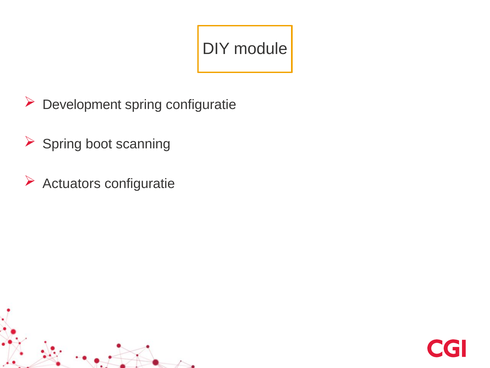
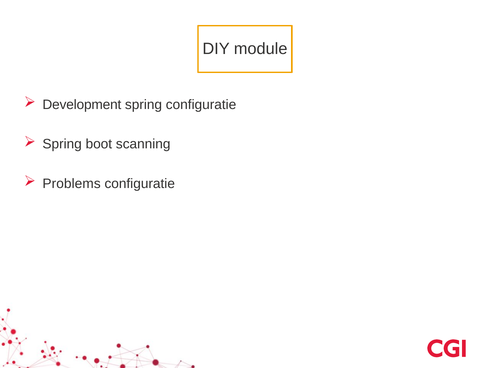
Actuators: Actuators -> Problems
